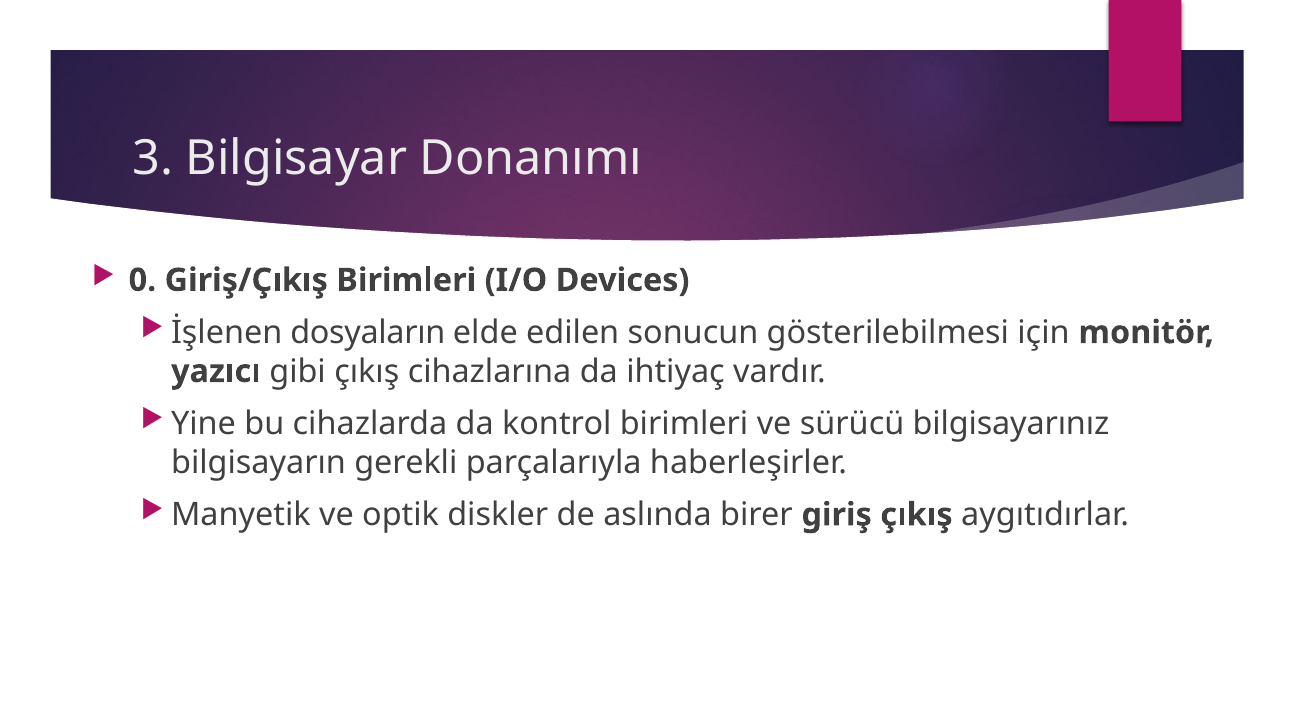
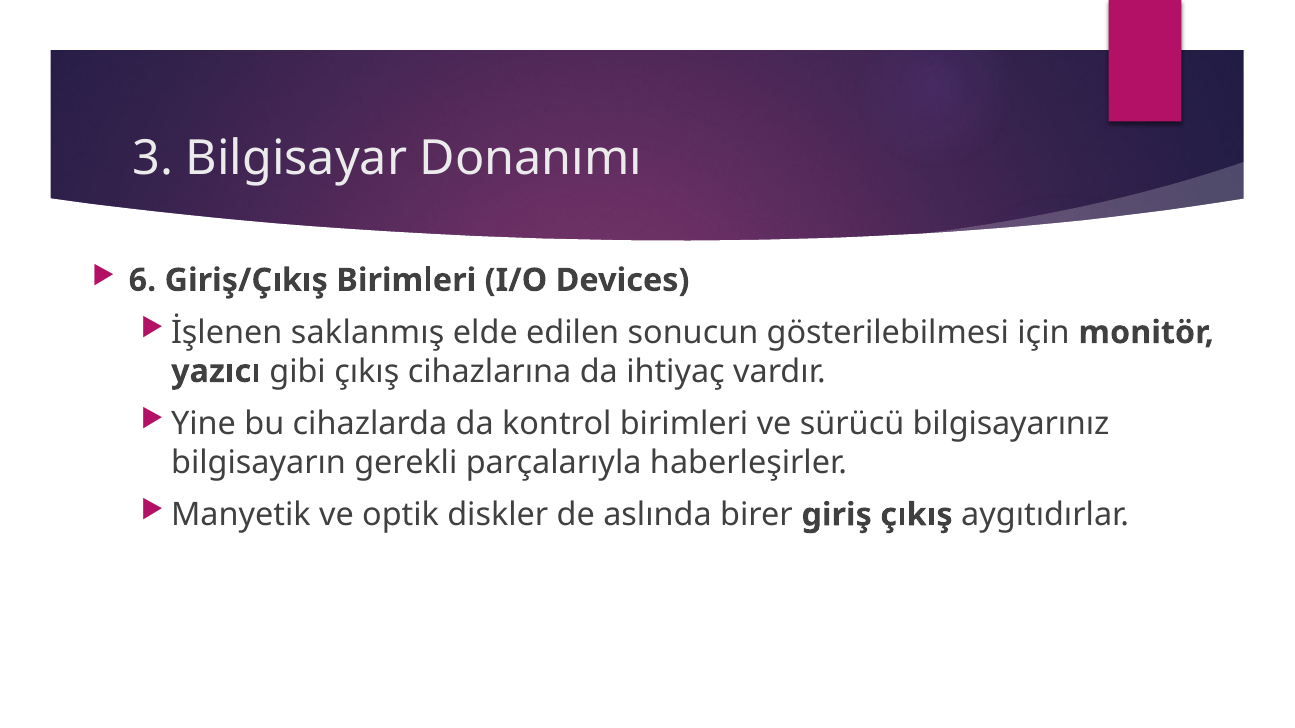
0: 0 -> 6
dosyaların: dosyaların -> saklanmış
